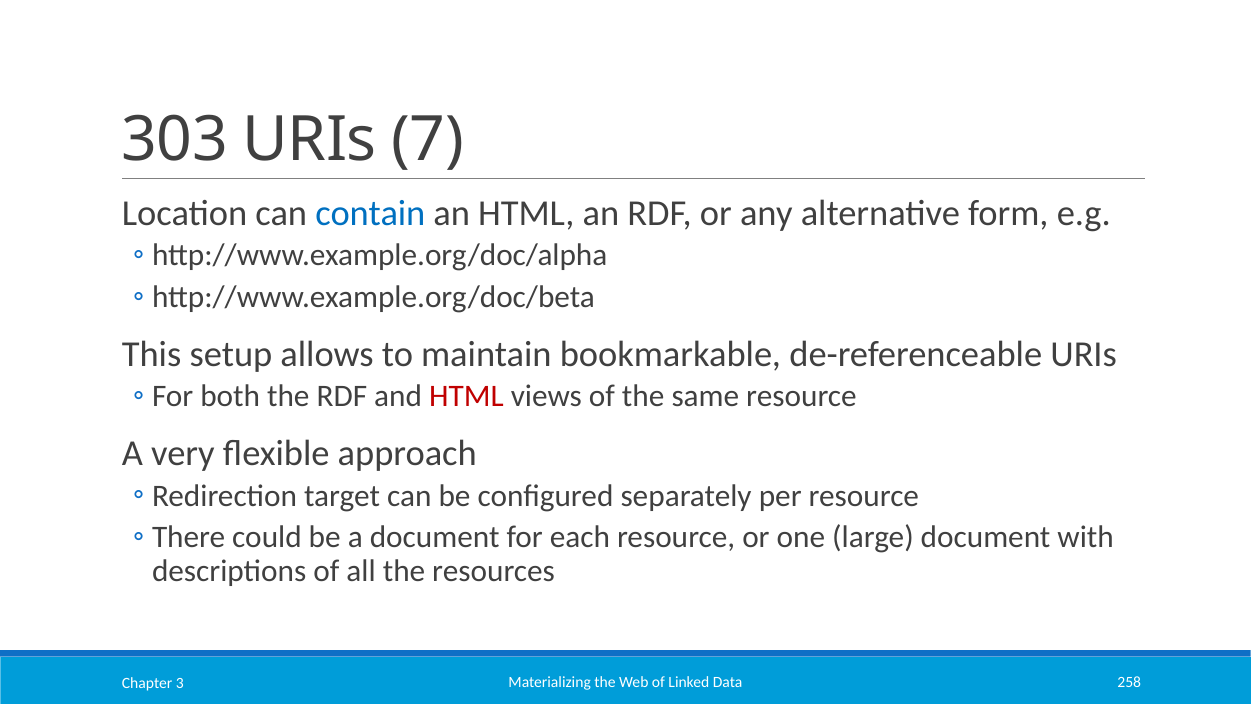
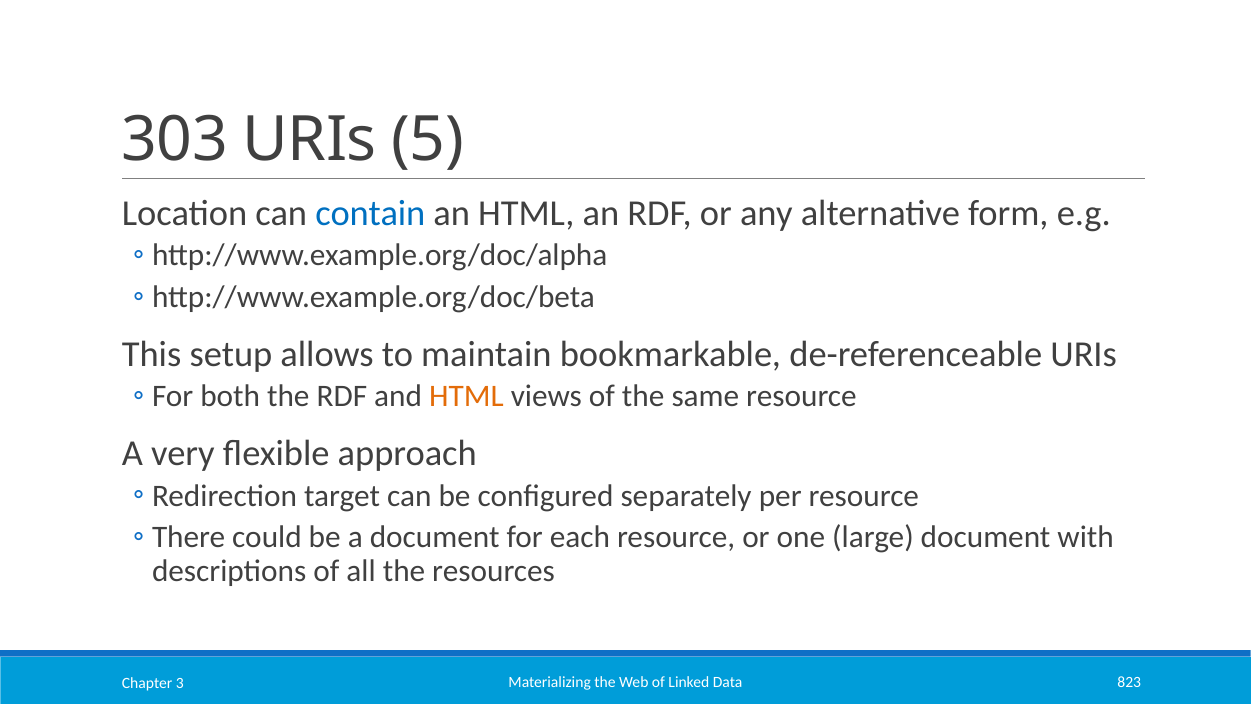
7: 7 -> 5
HTML at (466, 396) colour: red -> orange
258: 258 -> 823
